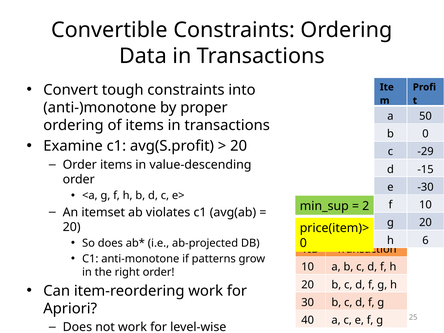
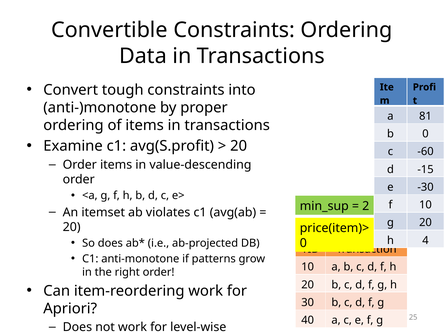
50: 50 -> 81
-29: -29 -> -60
6: 6 -> 4
